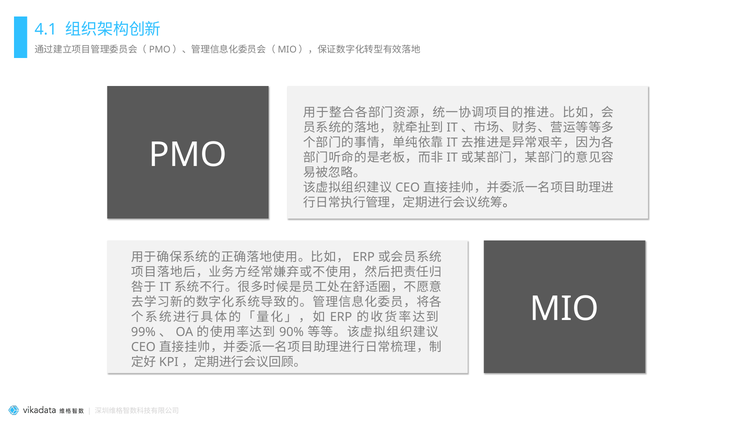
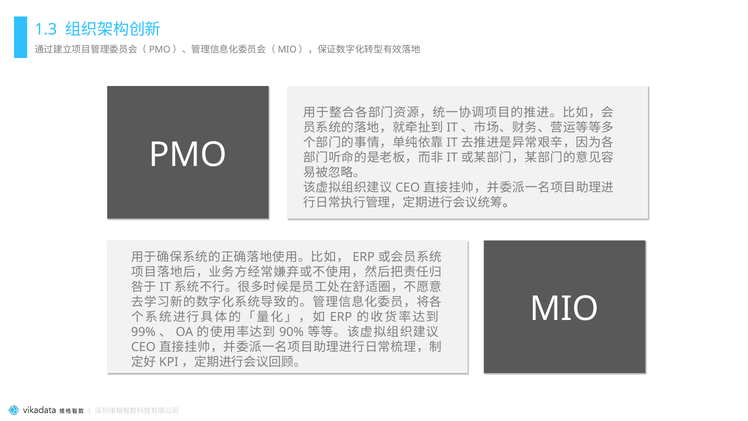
4.1: 4.1 -> 1.3
